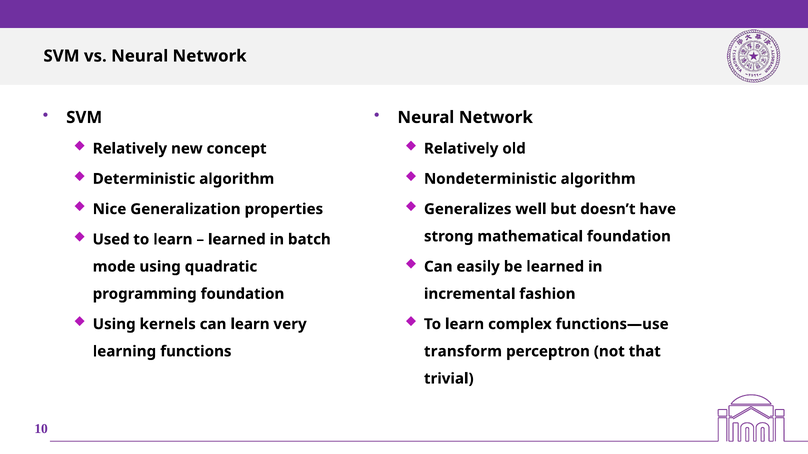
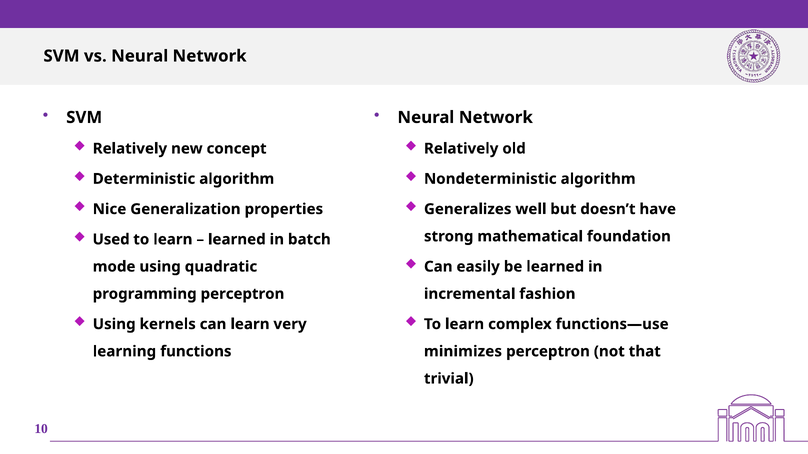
programming foundation: foundation -> perceptron
transform: transform -> minimizes
